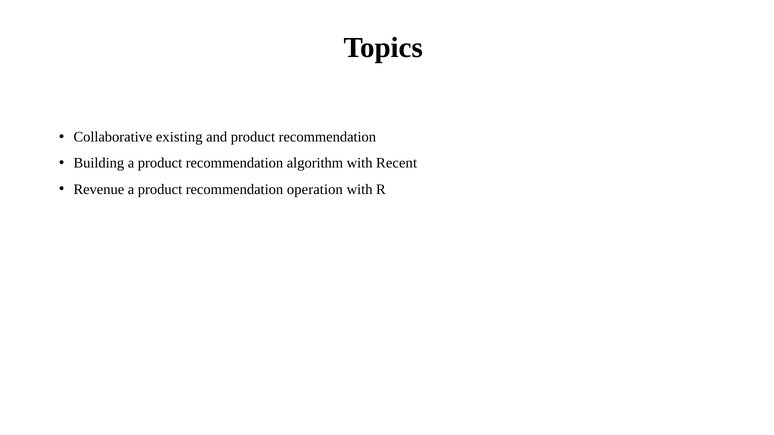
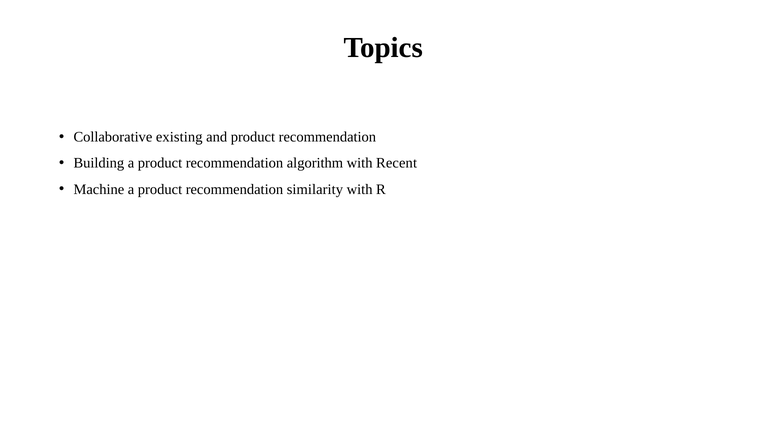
Revenue: Revenue -> Machine
operation: operation -> similarity
